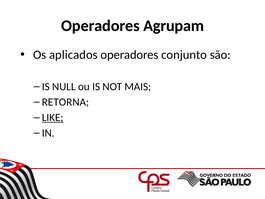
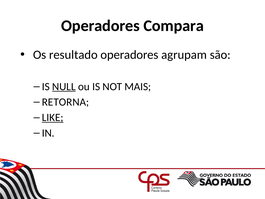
Agrupam: Agrupam -> Compara
aplicados: aplicados -> resultado
conjunto: conjunto -> agrupam
NULL underline: none -> present
